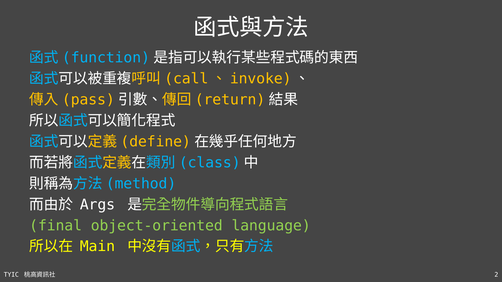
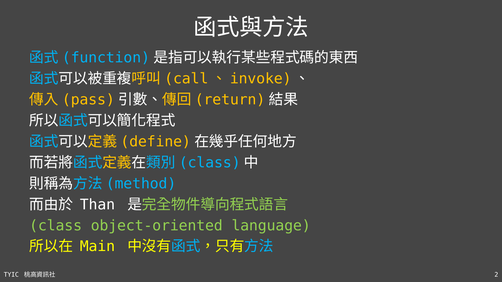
Args: Args -> Than
final: final -> class
